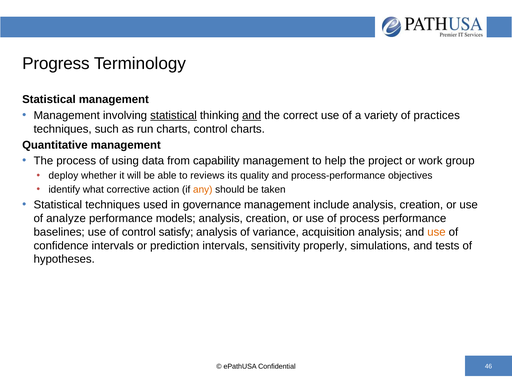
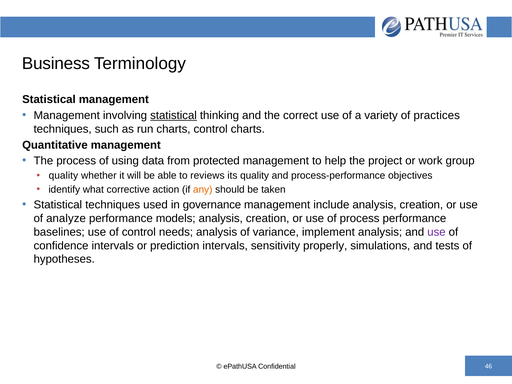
Progress: Progress -> Business
and at (252, 115) underline: present -> none
capability: capability -> protected
deploy at (63, 176): deploy -> quality
satisfy: satisfy -> needs
acquisition: acquisition -> implement
use at (436, 232) colour: orange -> purple
